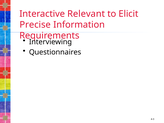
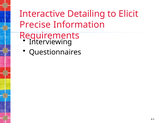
Relevant: Relevant -> Detailing
